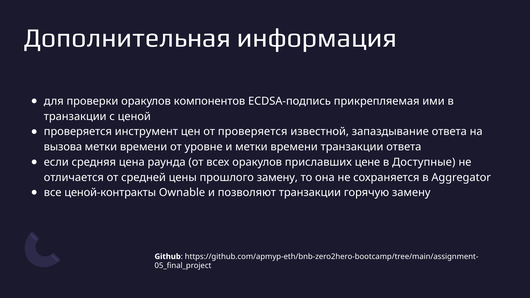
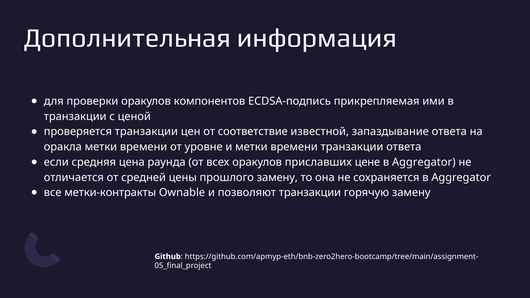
проверяется инструмент: инструмент -> транзакции
от проверяется: проверяется -> соответствие
вызова: вызова -> оракла
Доступные at (424, 162): Доступные -> Aggregator
ценой-контракты: ценой-контракты -> метки-контракты
